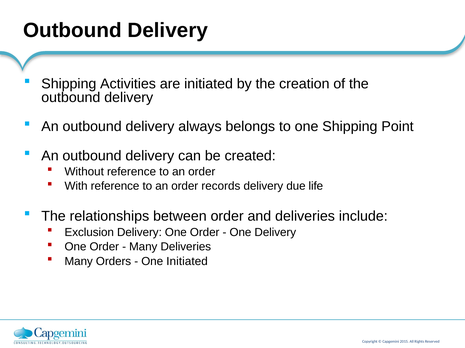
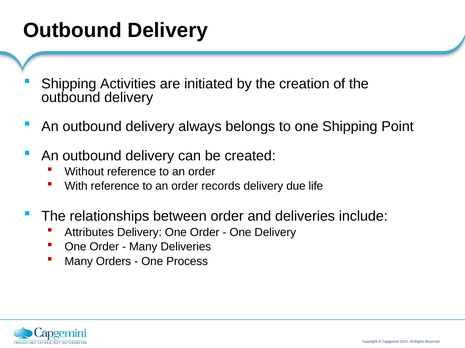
Exclusion: Exclusion -> Attributes
One Initiated: Initiated -> Process
